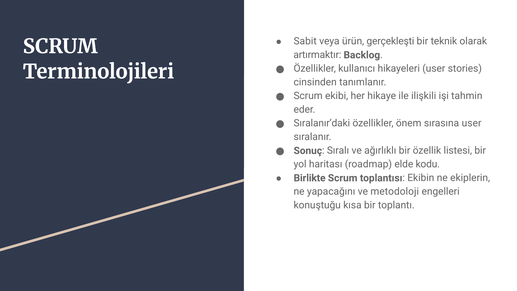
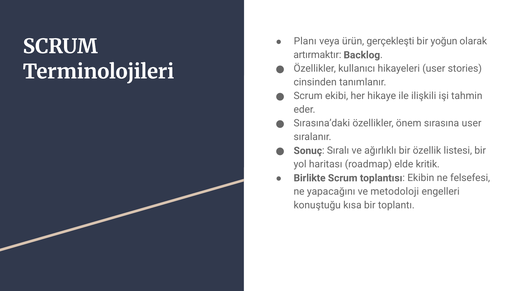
Sabit: Sabit -> Planı
teknik: teknik -> yoğun
Sıralanır’daki: Sıralanır’daki -> Sırasına’daki
kodu: kodu -> kritik
ekiplerin: ekiplerin -> felsefesi
